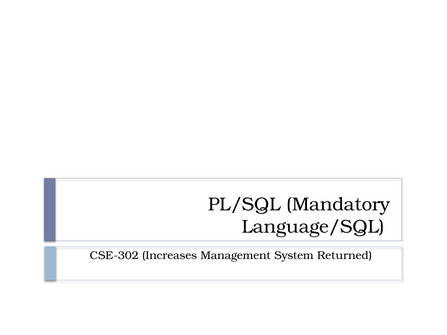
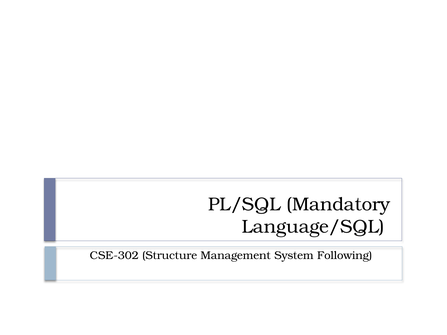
Increases: Increases -> Structure
Returned: Returned -> Following
